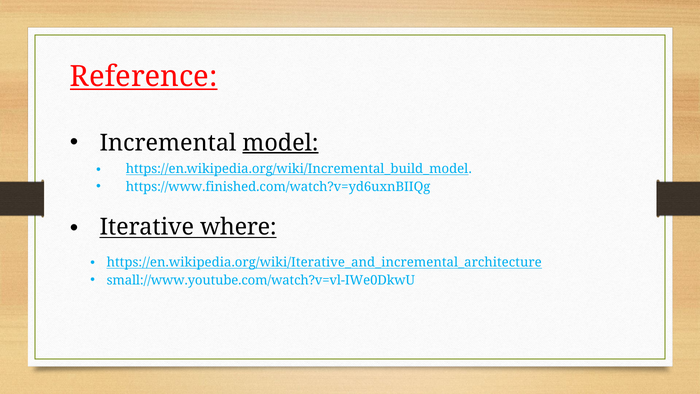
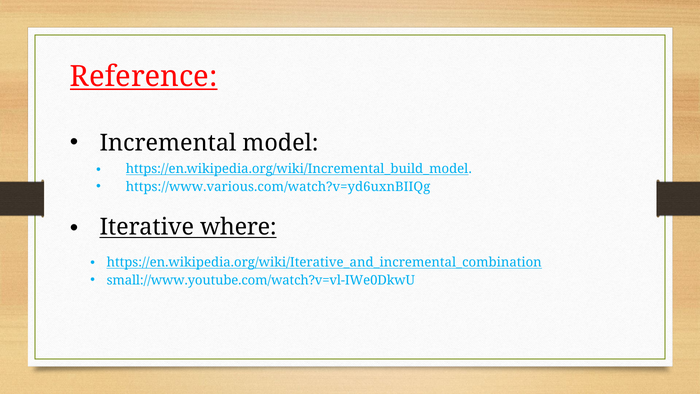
model underline: present -> none
https://www.finished.com/watch?v=yd6uxnBIIQg: https://www.finished.com/watch?v=yd6uxnBIIQg -> https://www.various.com/watch?v=yd6uxnBIIQg
https://en.wikipedia.org/wiki/Iterative_and_incremental_architecture: https://en.wikipedia.org/wiki/Iterative_and_incremental_architecture -> https://en.wikipedia.org/wiki/Iterative_and_incremental_combination
